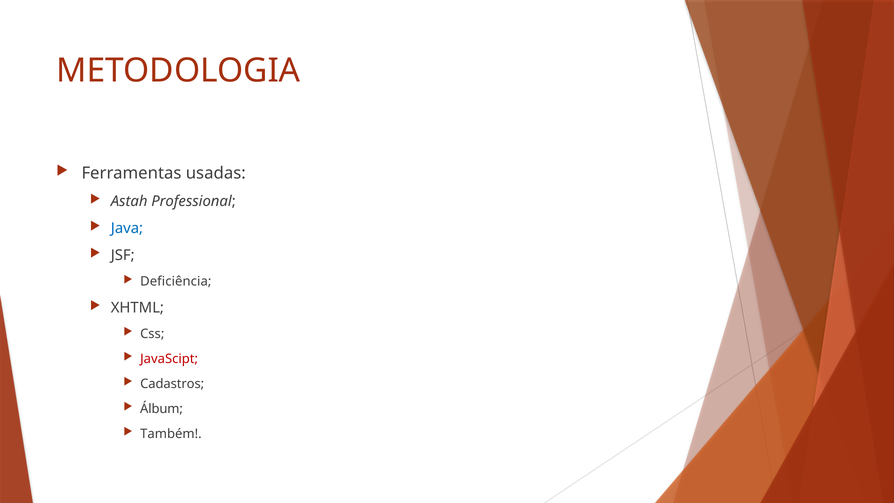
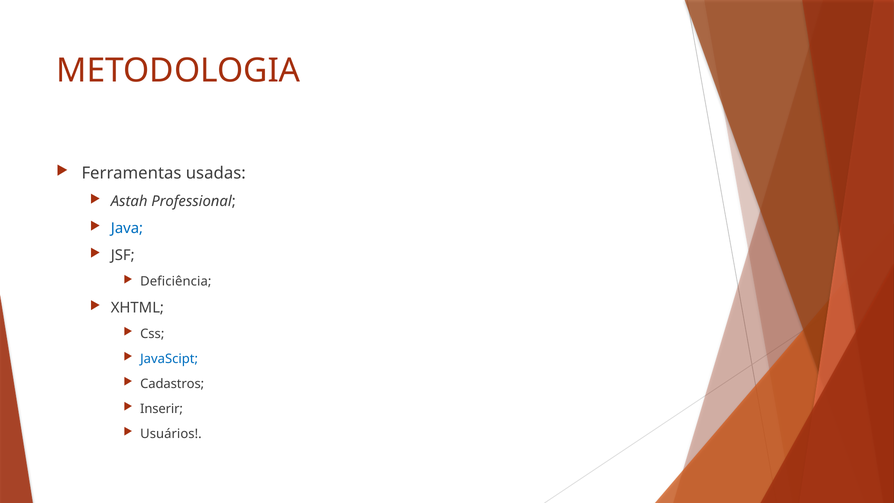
JavaScipt colour: red -> blue
Álbum: Álbum -> Inserir
Também: Também -> Usuários
